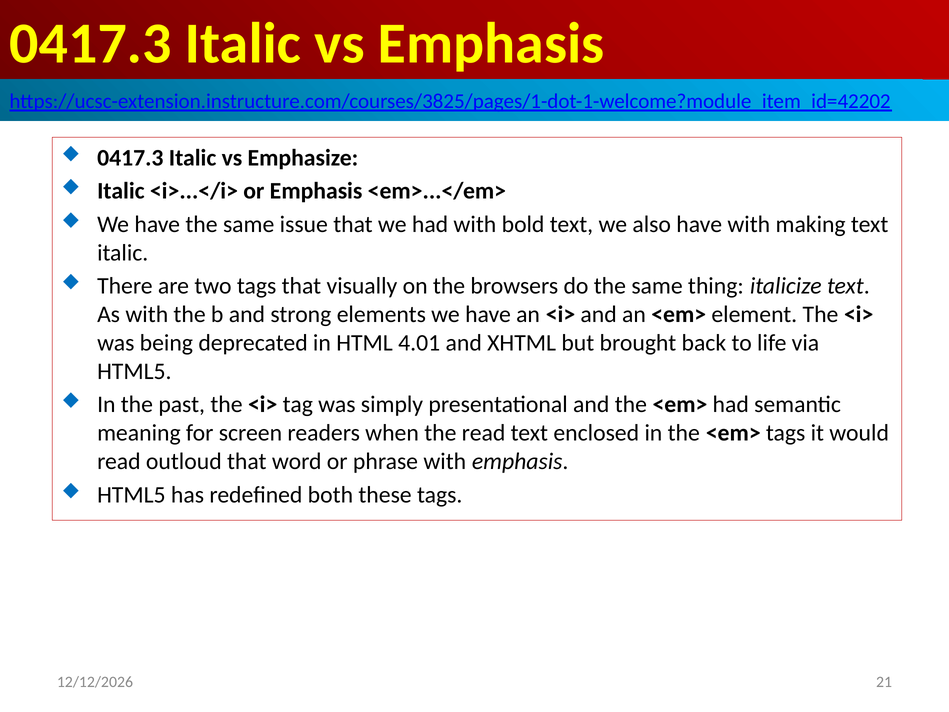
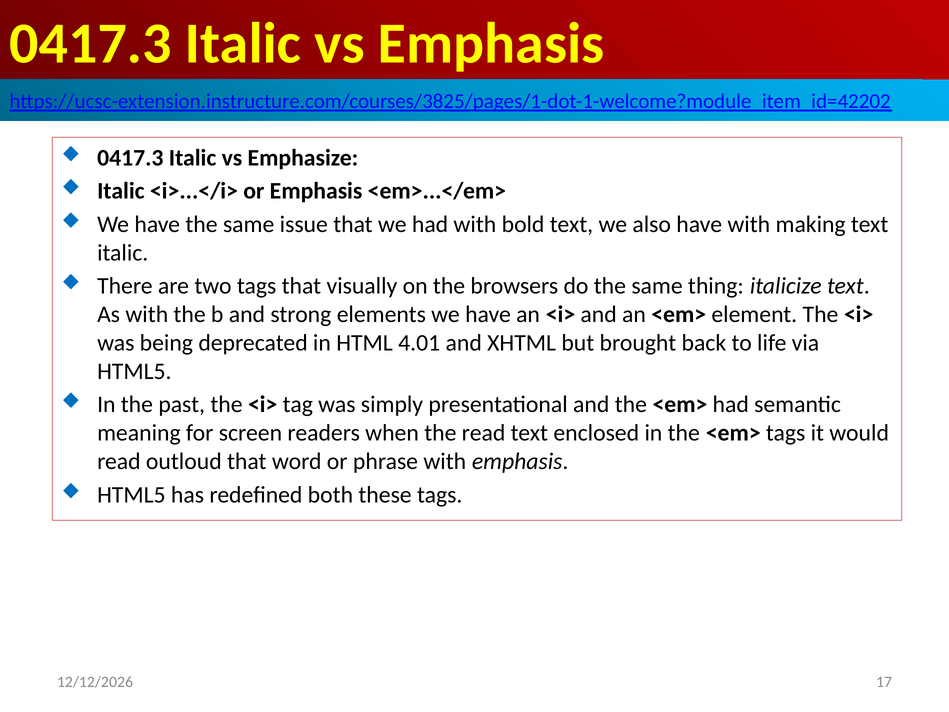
21: 21 -> 17
